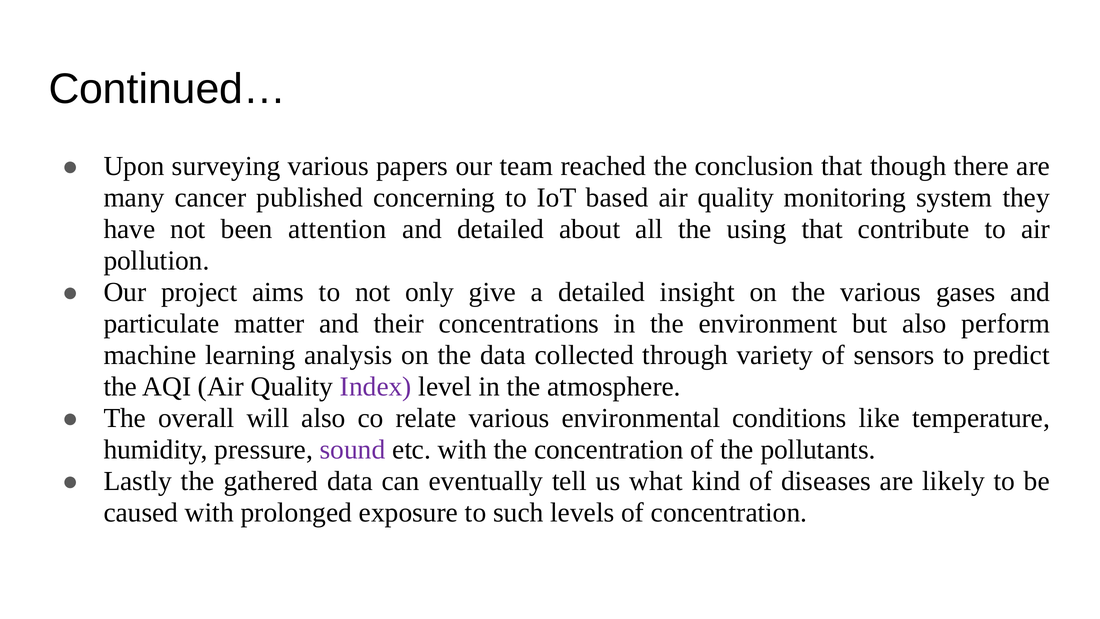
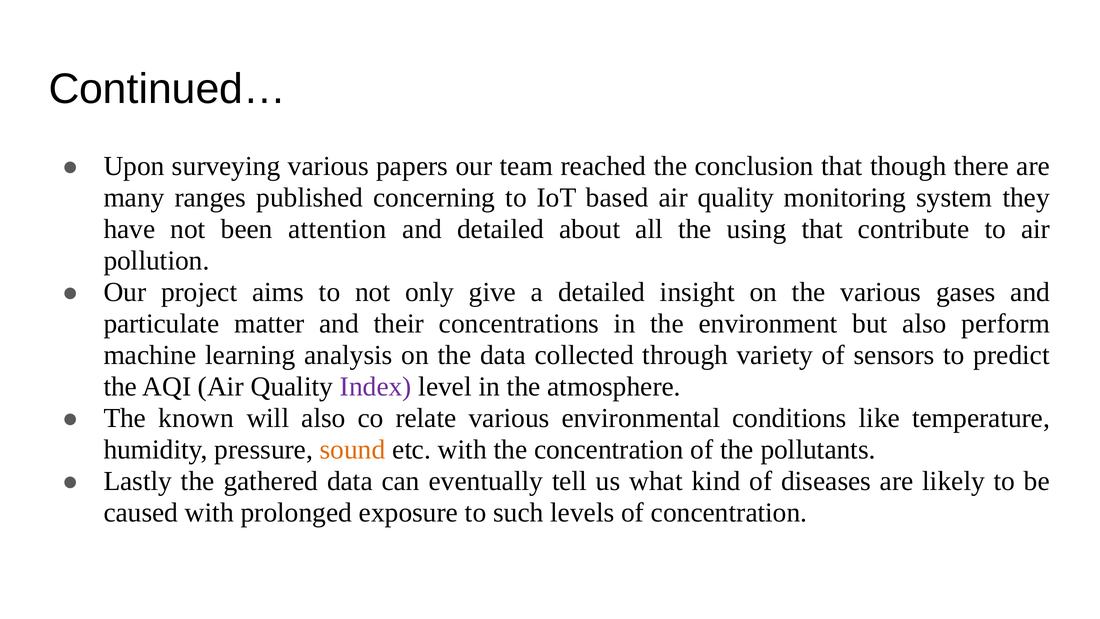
cancer: cancer -> ranges
overall: overall -> known
sound colour: purple -> orange
